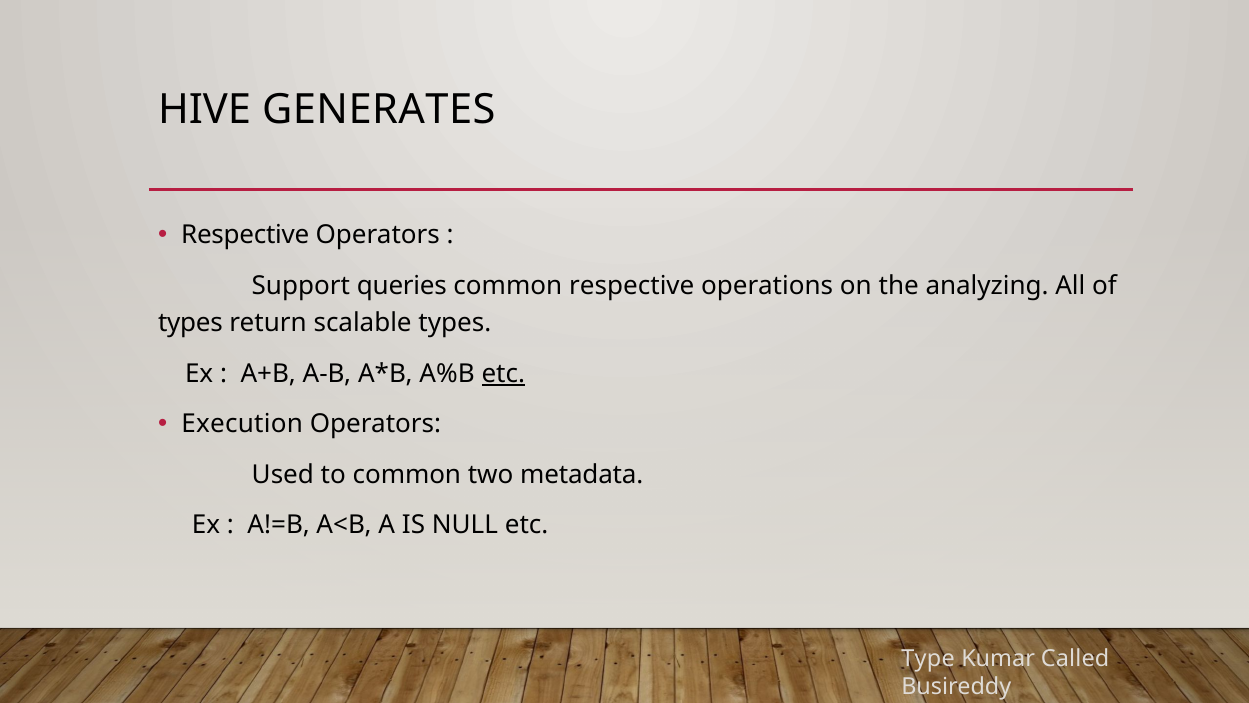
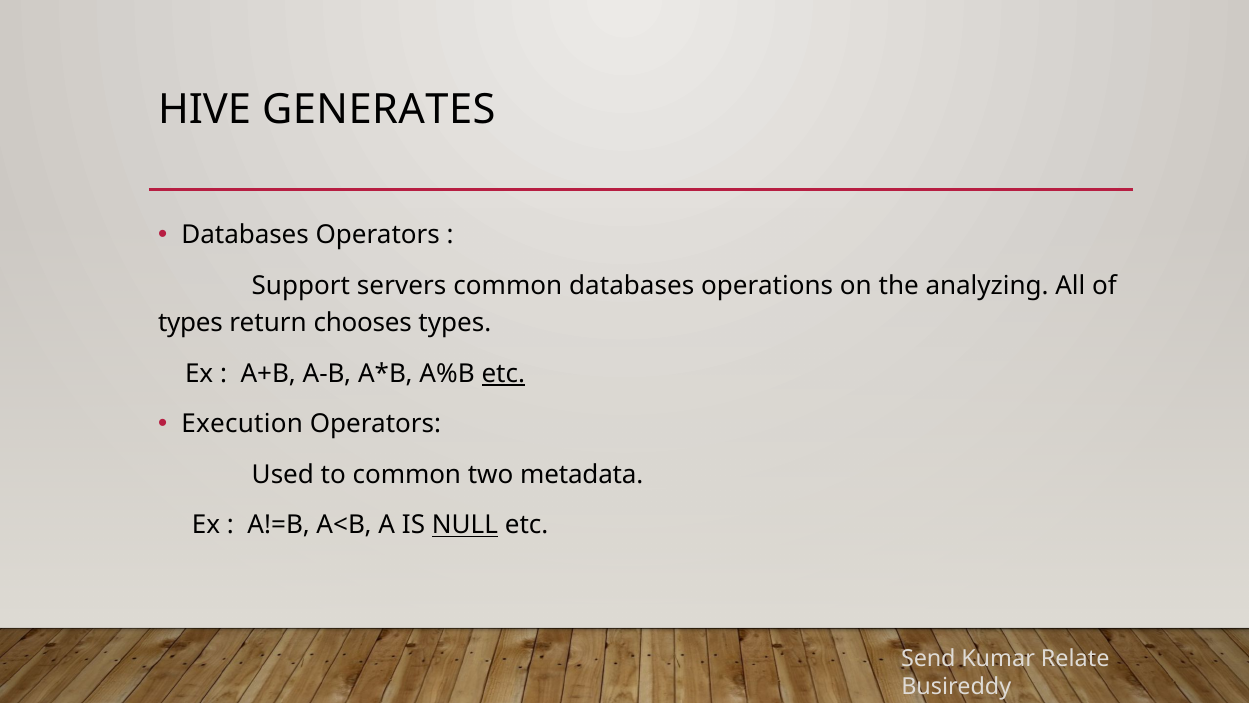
Respective at (245, 235): Respective -> Databases
queries: queries -> servers
common respective: respective -> databases
scalable: scalable -> chooses
NULL underline: none -> present
Type: Type -> Send
Called: Called -> Relate
